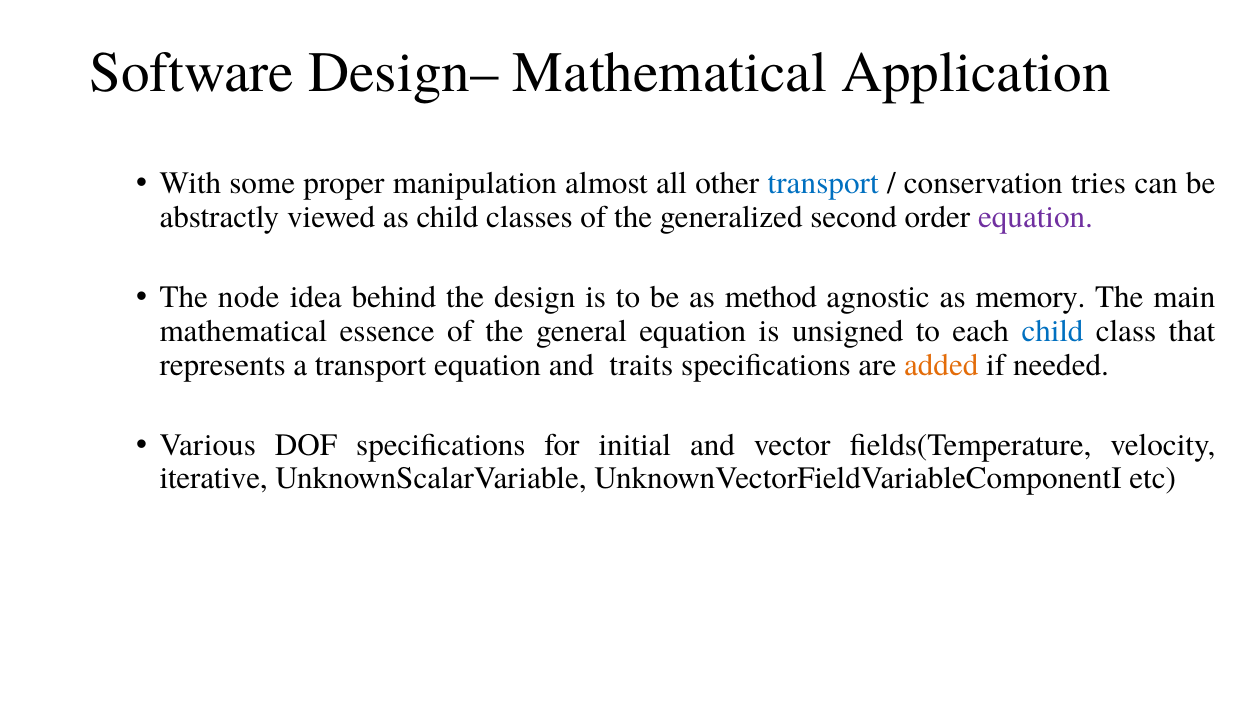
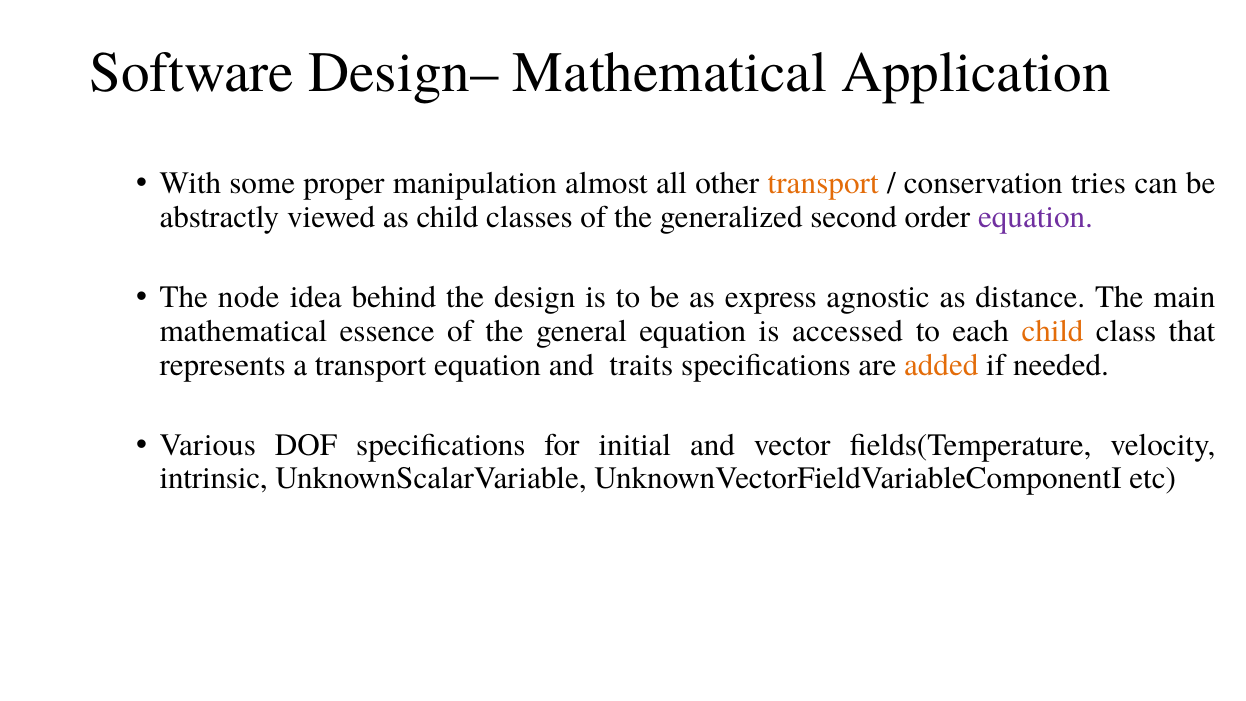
transport at (823, 184) colour: blue -> orange
method: method -> express
memory: memory -> distance
unsigned: unsigned -> accessed
child at (1053, 331) colour: blue -> orange
iterative: iterative -> intrinsic
